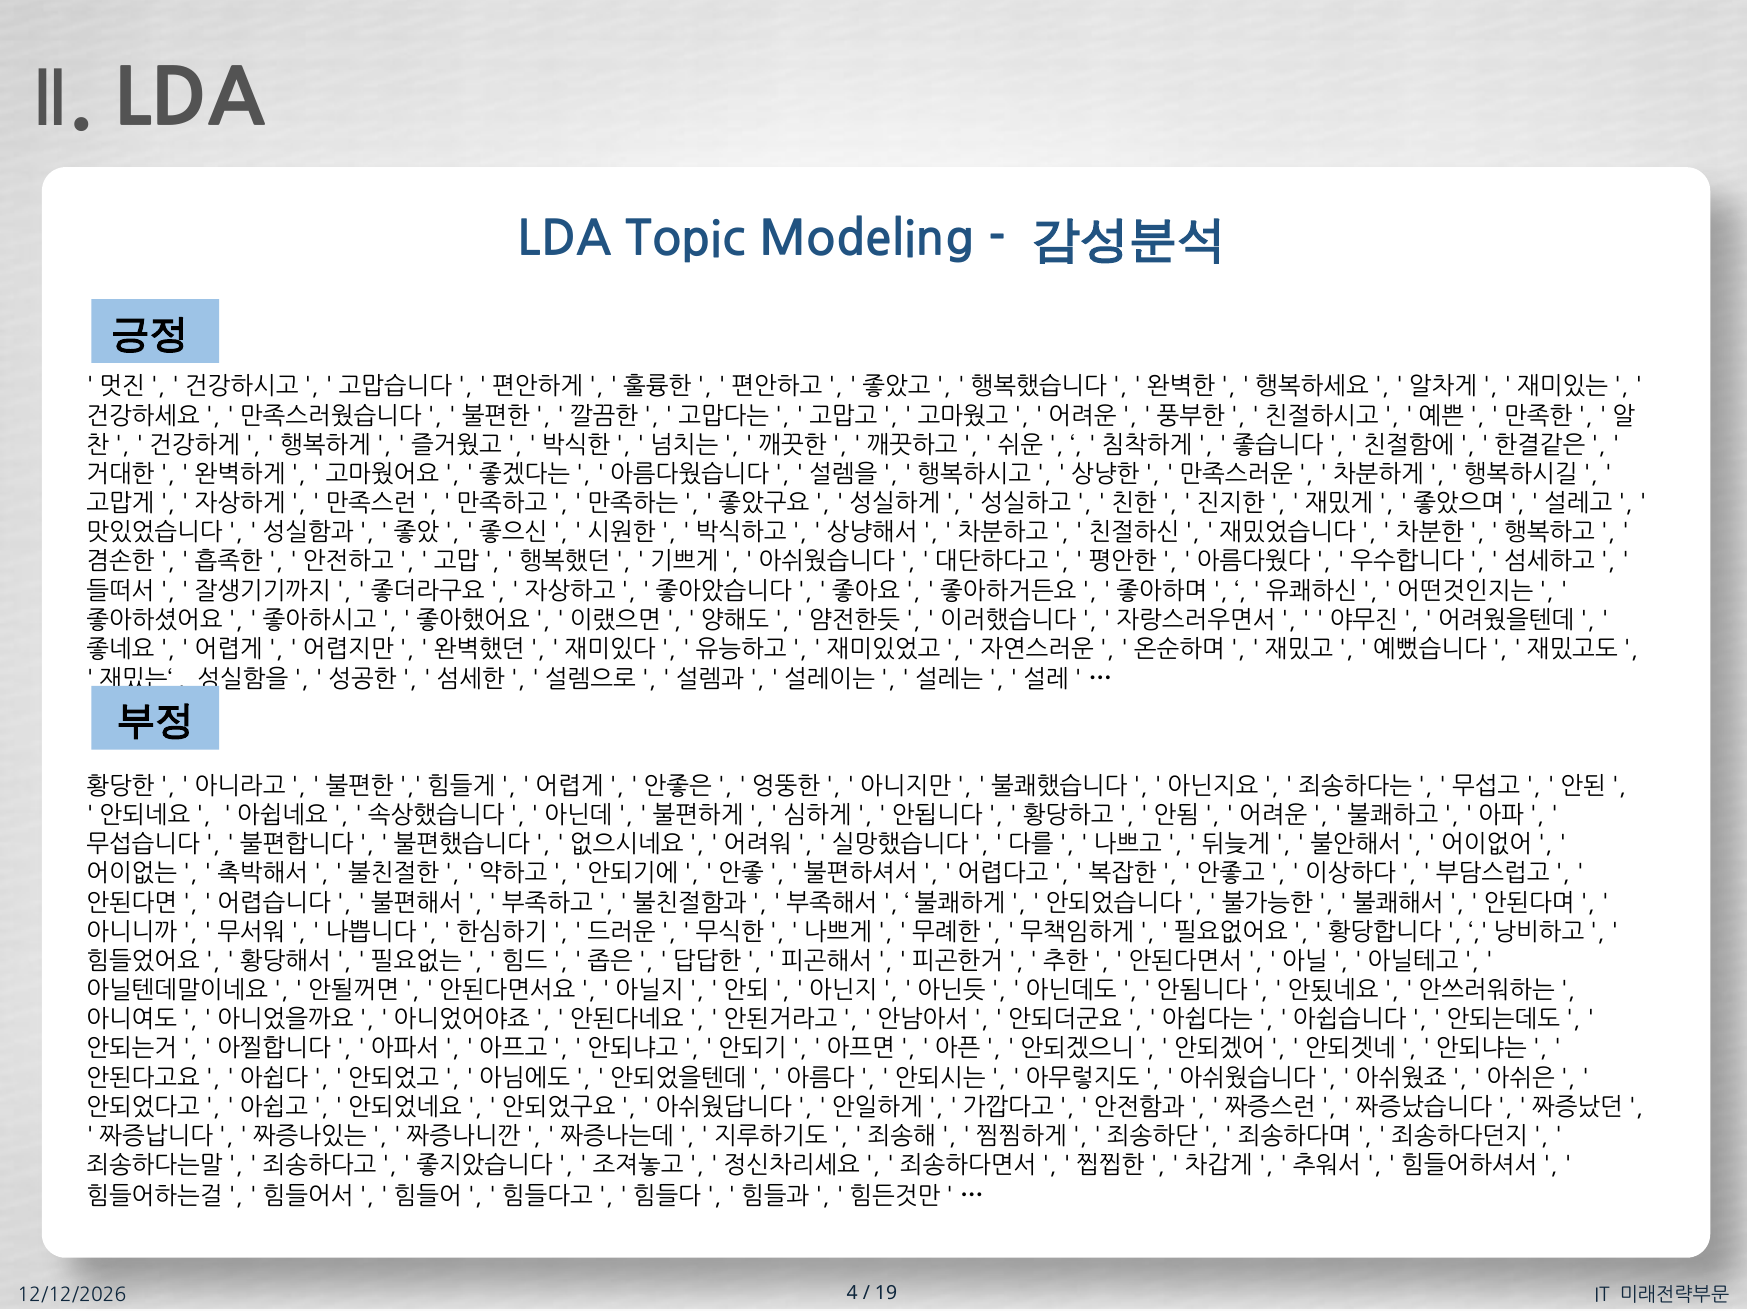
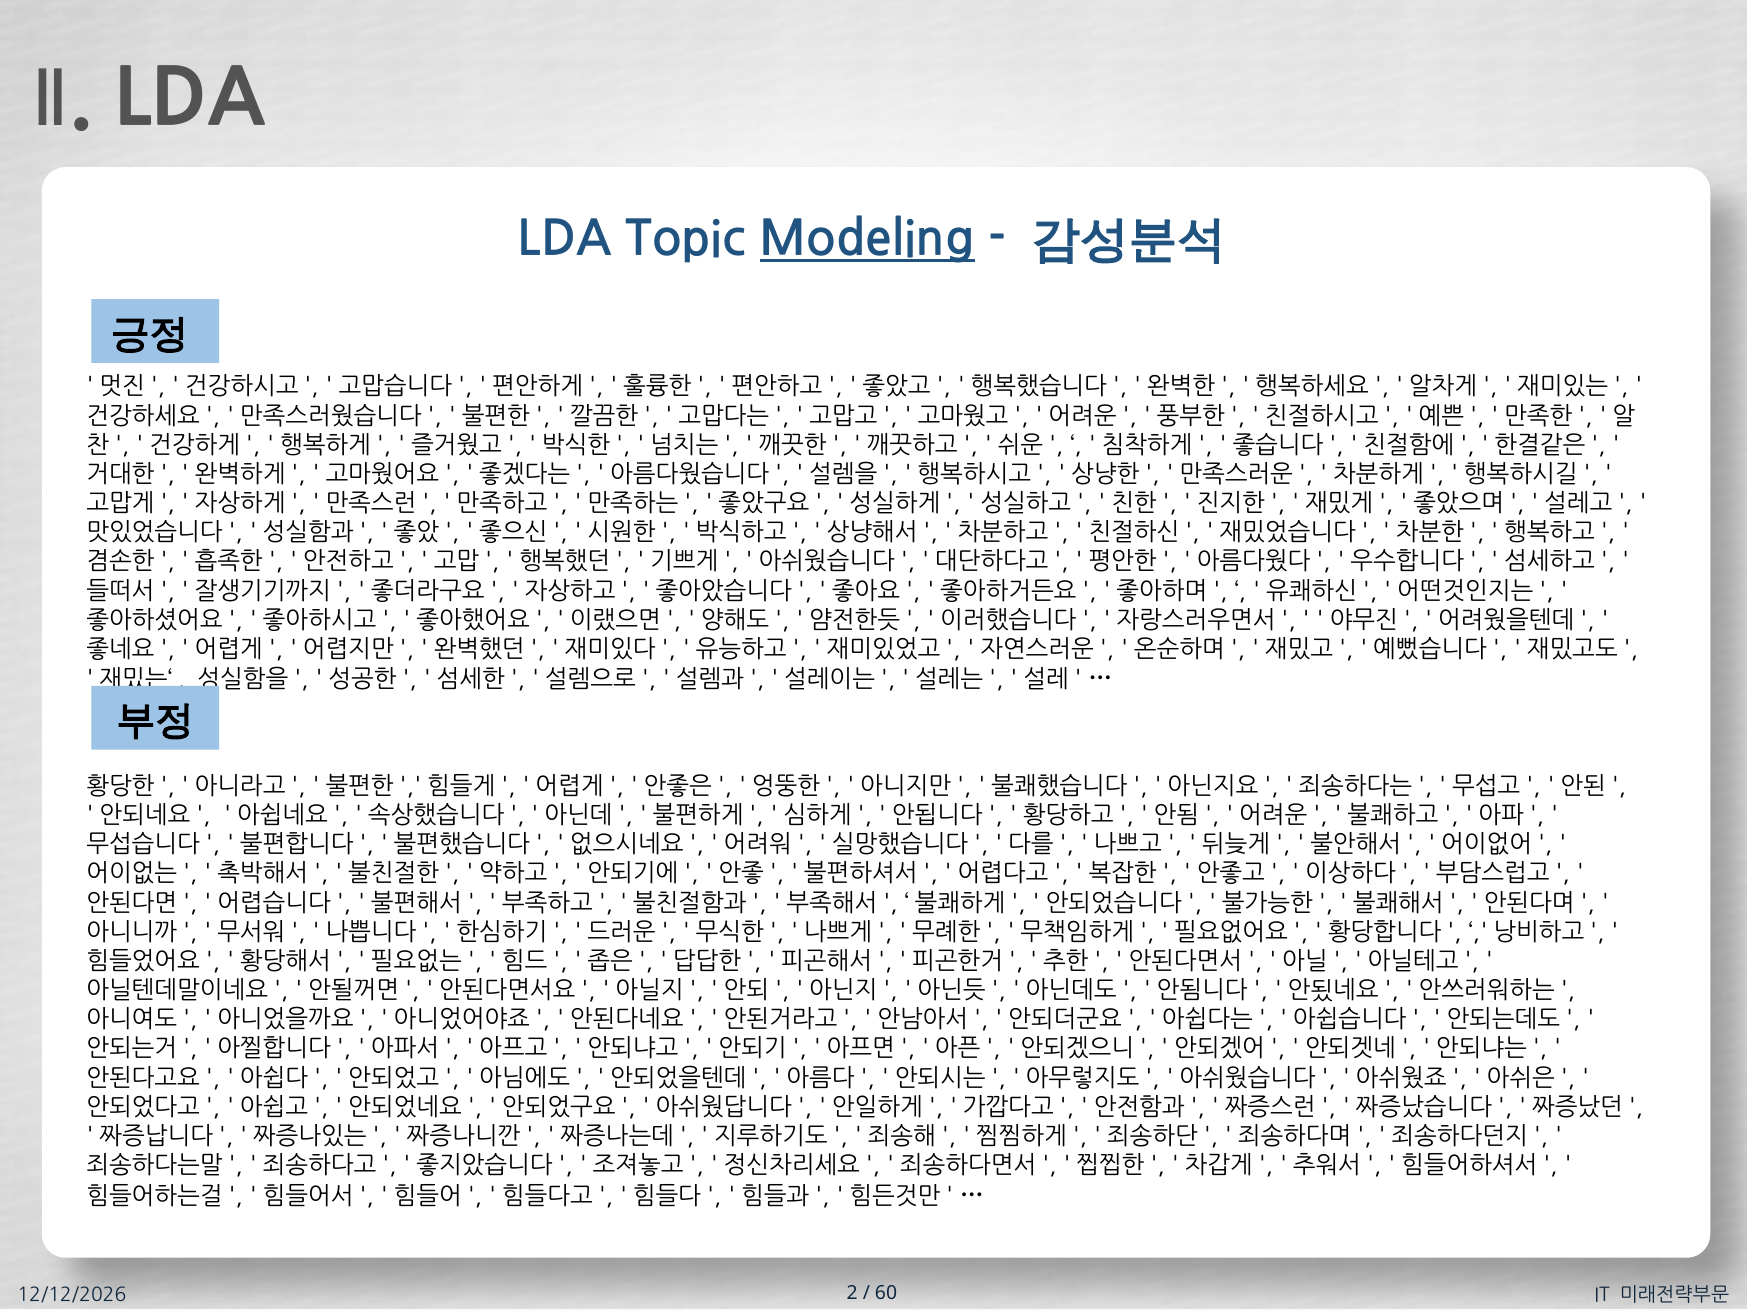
Modeling underline: none -> present
4: 4 -> 2
19: 19 -> 60
